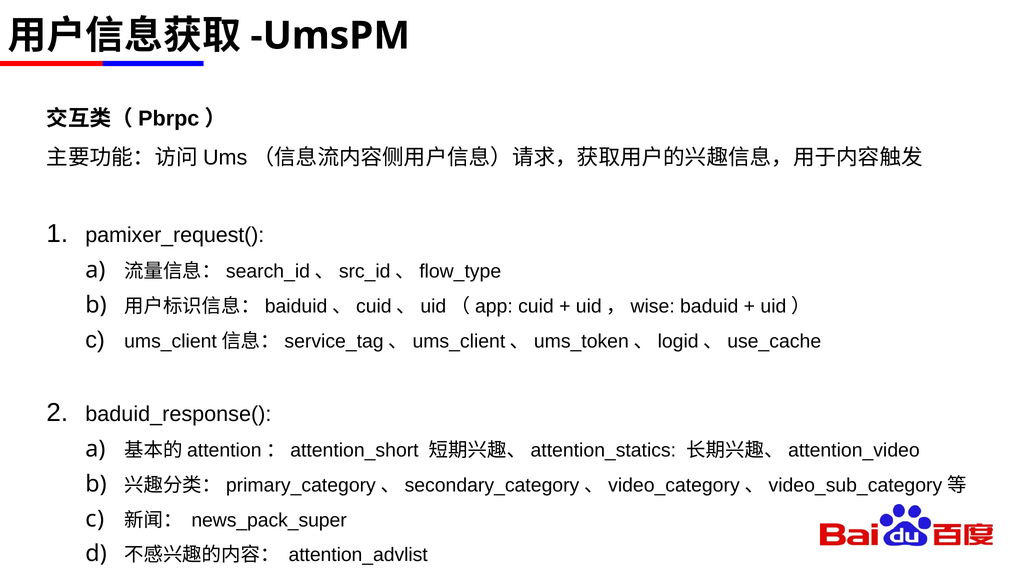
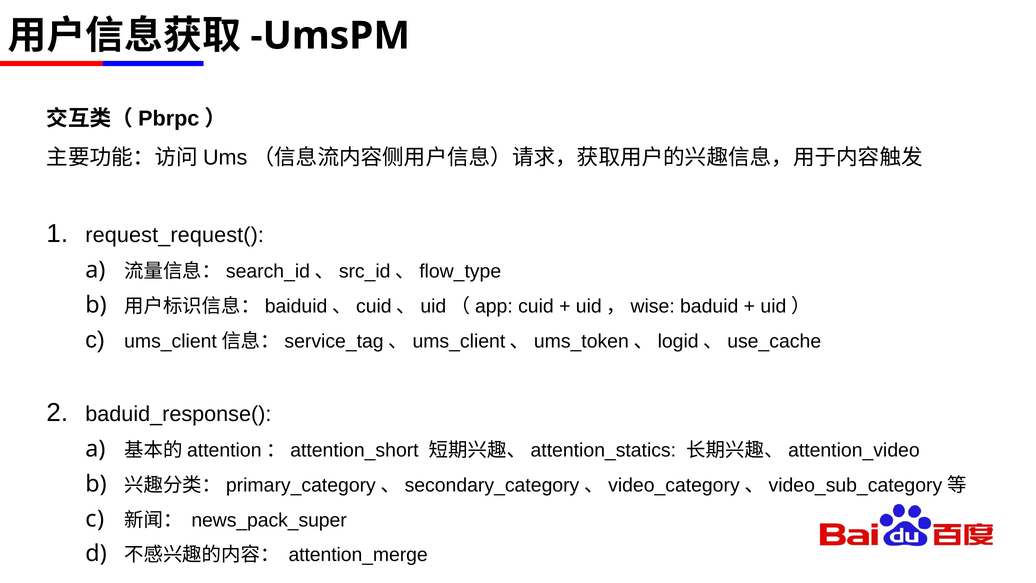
pamixer_request(: pamixer_request( -> request_request(
attention_advlist: attention_advlist -> attention_merge
